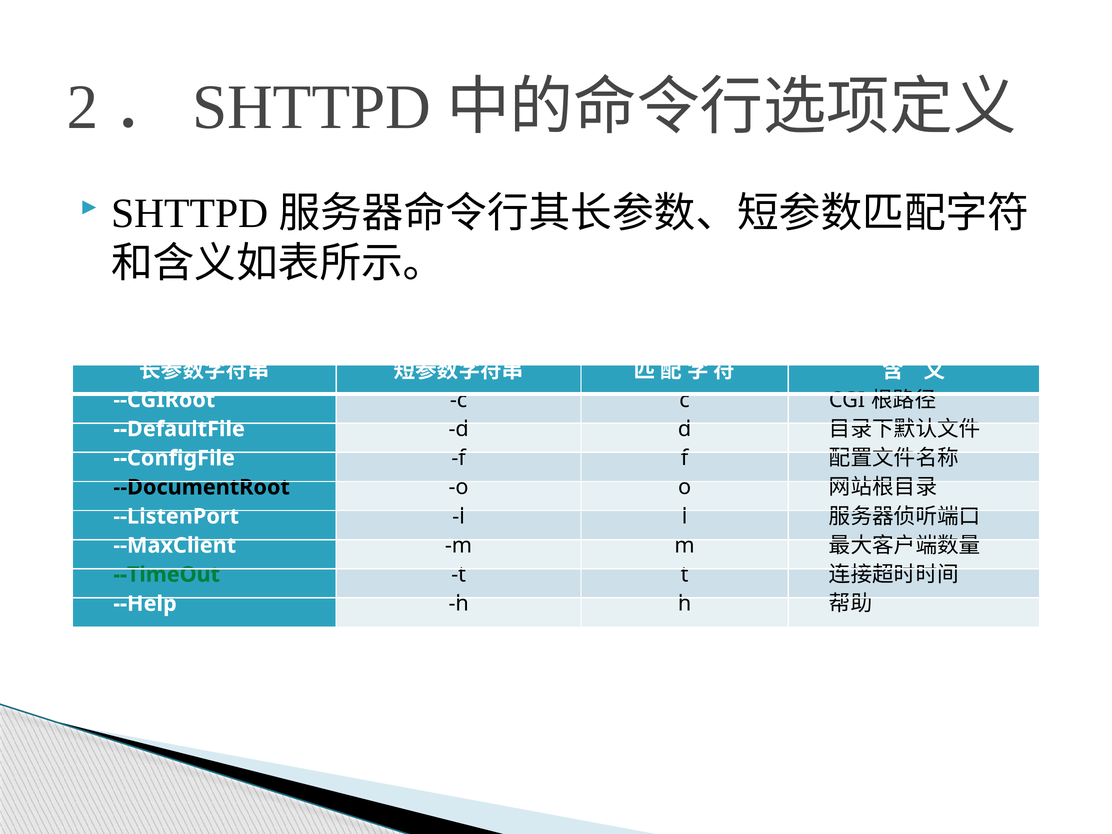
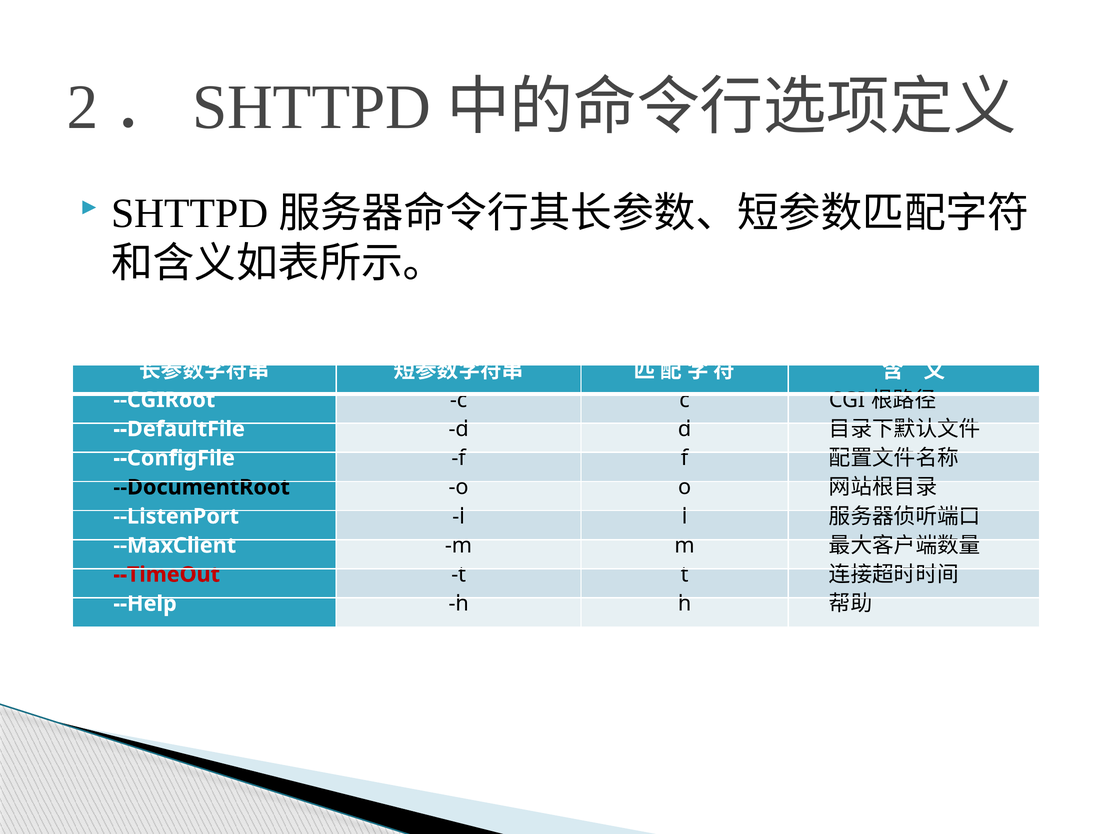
--TimeOut colour: green -> red
